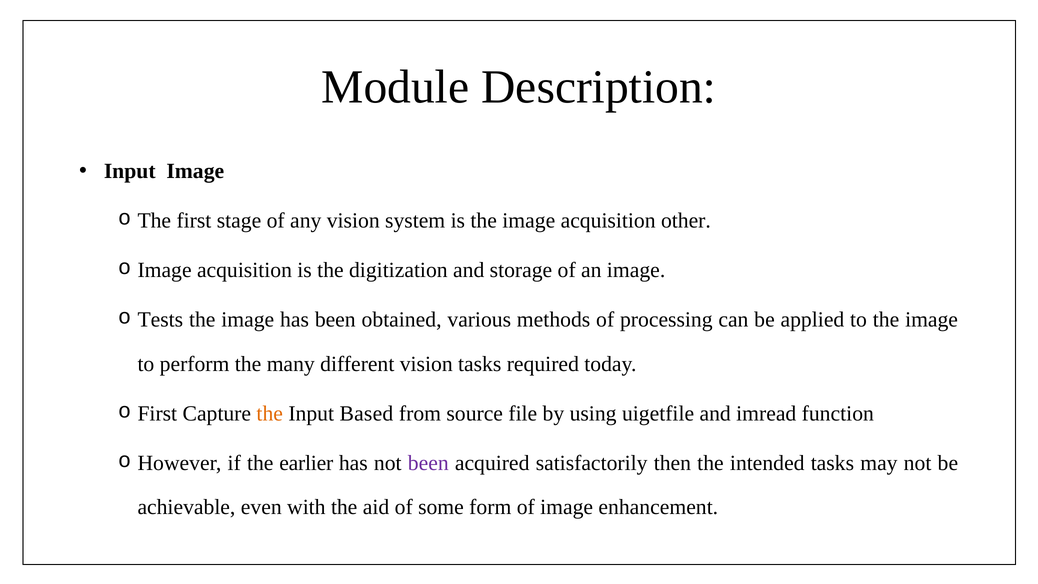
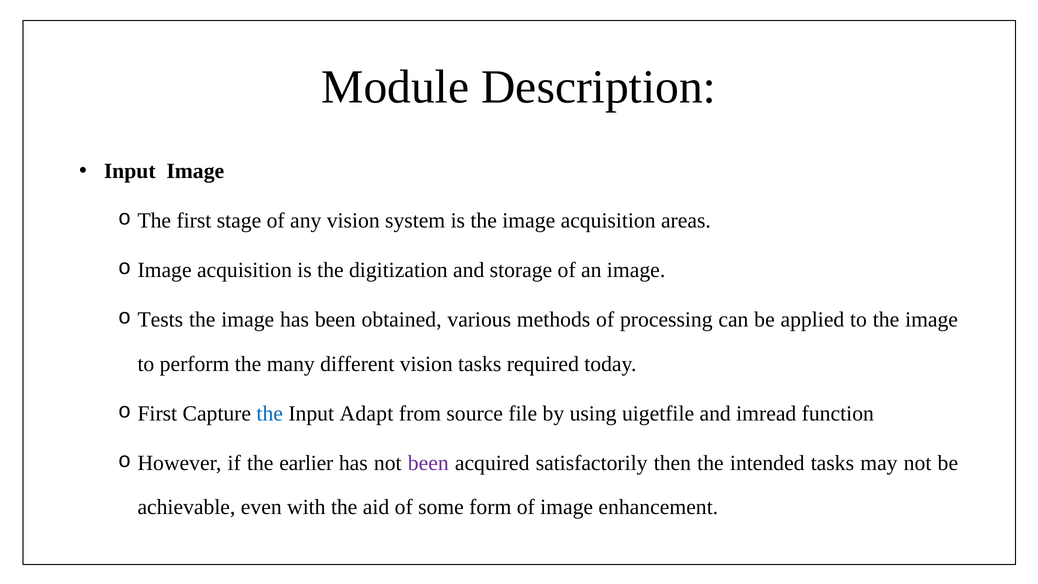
other: other -> areas
the at (270, 413) colour: orange -> blue
Based: Based -> Adapt
